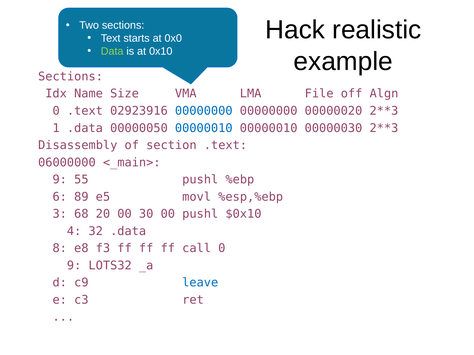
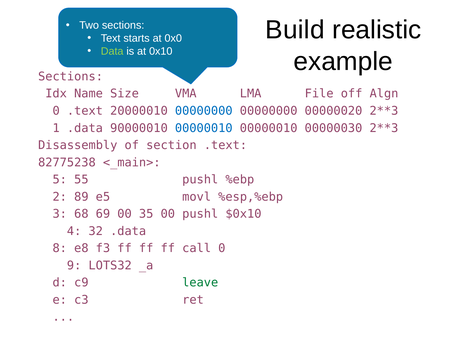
Hack: Hack -> Build
02923916: 02923916 -> 20000010
00000050: 00000050 -> 90000010
06000000: 06000000 -> 82775238
9 at (60, 180): 9 -> 5
6: 6 -> 2
20: 20 -> 69
30: 30 -> 35
leave colour: blue -> green
